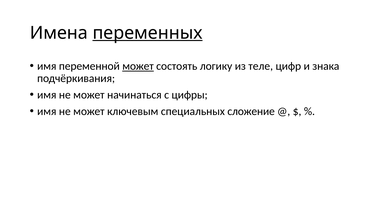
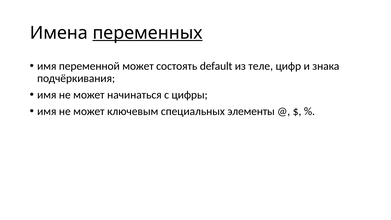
может at (138, 66) underline: present -> none
логику: логику -> default
сложение: сложение -> элементы
